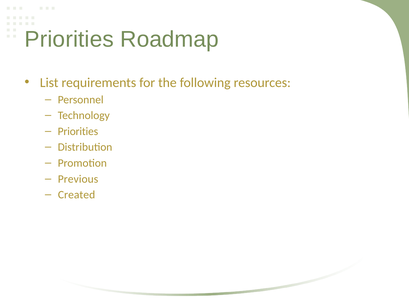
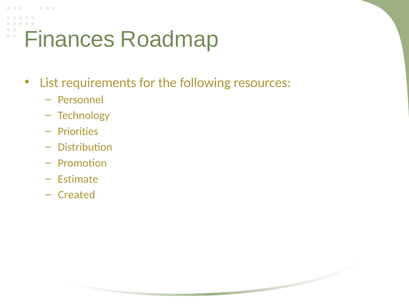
Priorities at (69, 39): Priorities -> Finances
Previous: Previous -> Estimate
